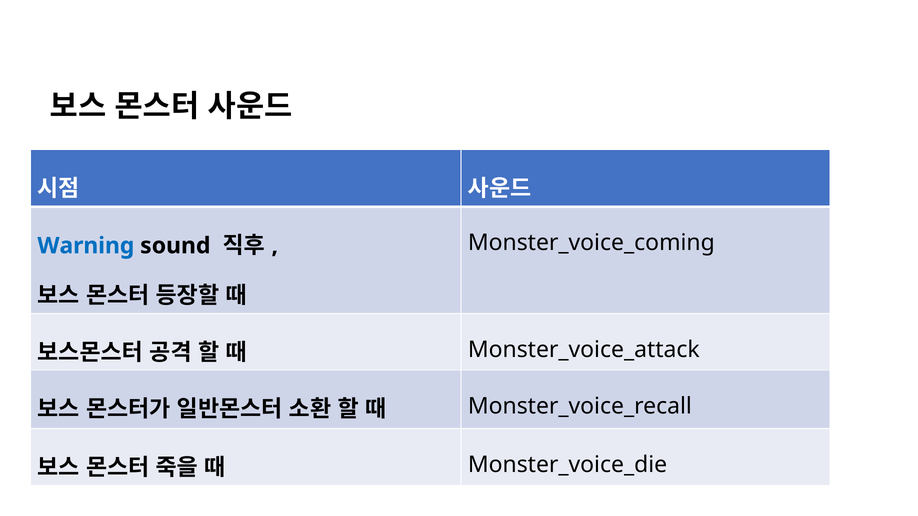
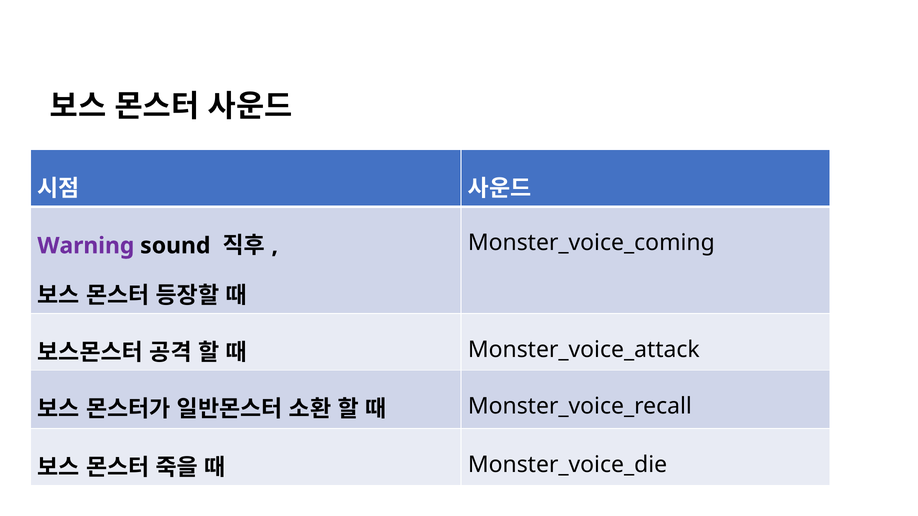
Warning colour: blue -> purple
